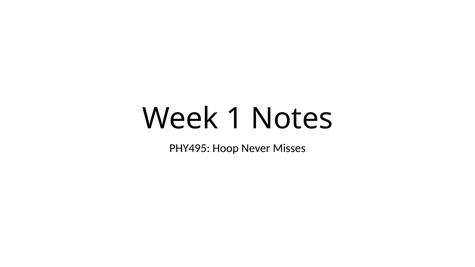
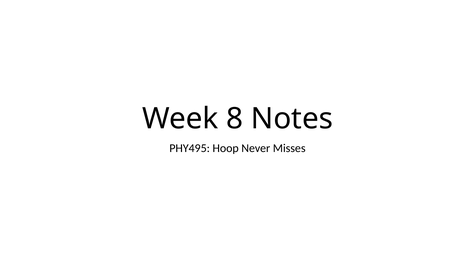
1: 1 -> 8
